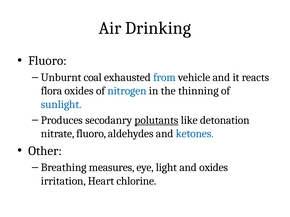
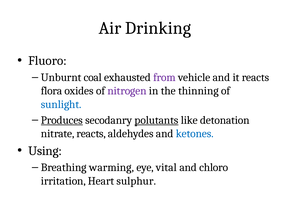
from colour: blue -> purple
nitrogen colour: blue -> purple
Produces underline: none -> present
nitrate fluoro: fluoro -> reacts
Other: Other -> Using
measures: measures -> warming
light: light -> vital
and oxides: oxides -> chloro
chlorine: chlorine -> sulphur
